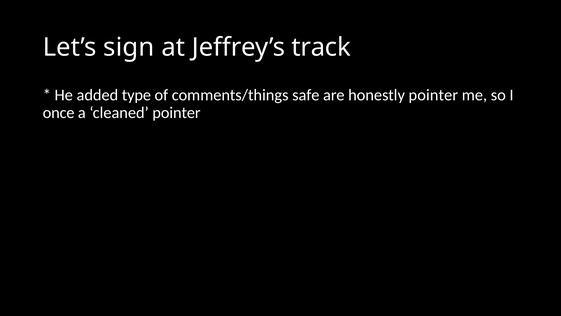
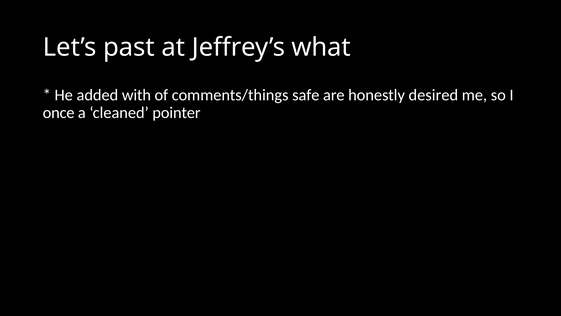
sign: sign -> past
track: track -> what
type: type -> with
honestly pointer: pointer -> desired
